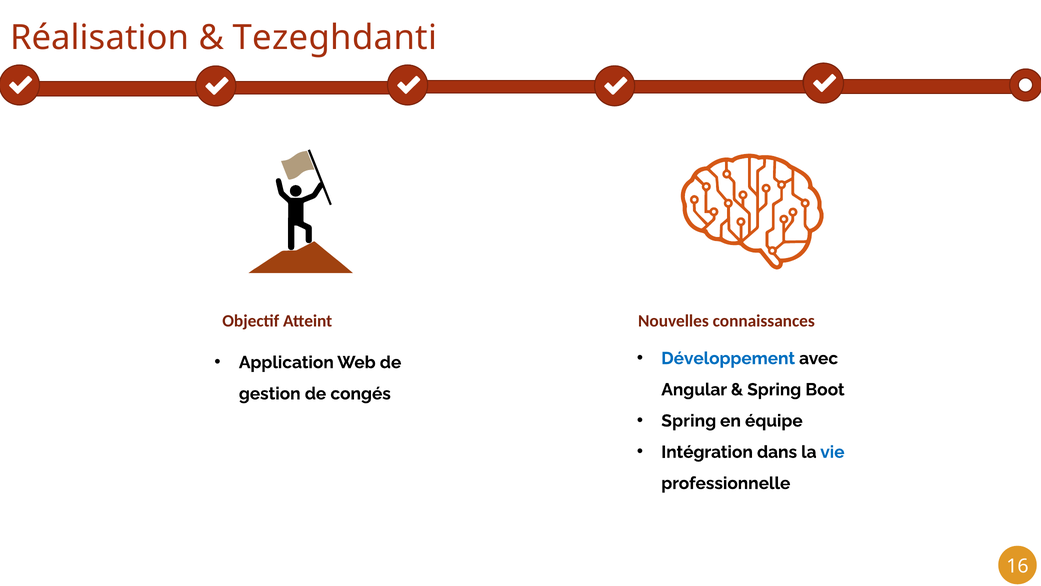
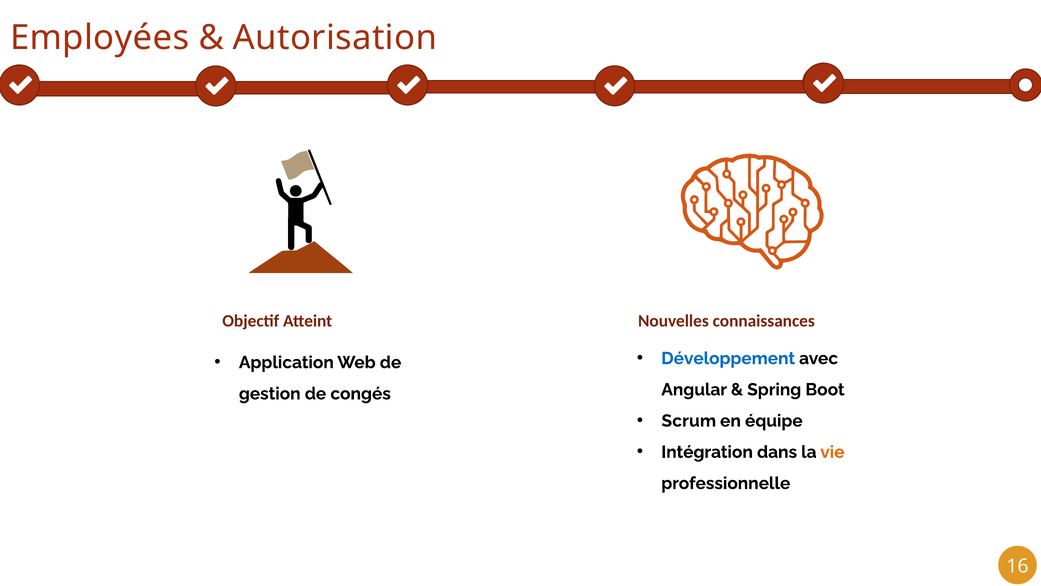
Réalisation: Réalisation -> Employées
Tezeghdanti: Tezeghdanti -> Autorisation
Spring at (689, 421): Spring -> Scrum
vie colour: blue -> orange
